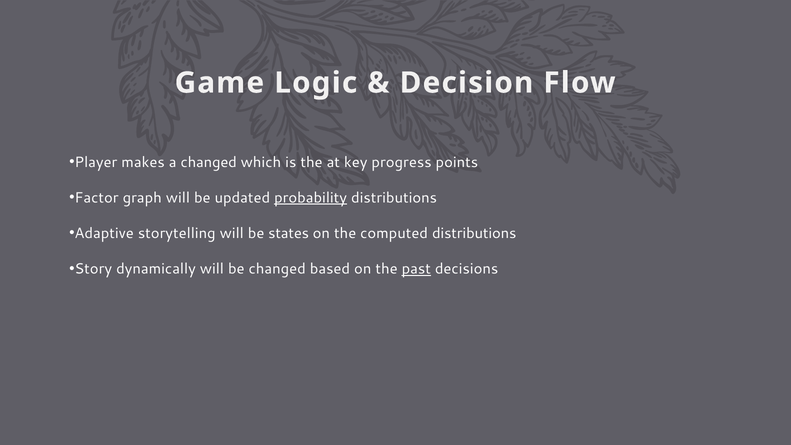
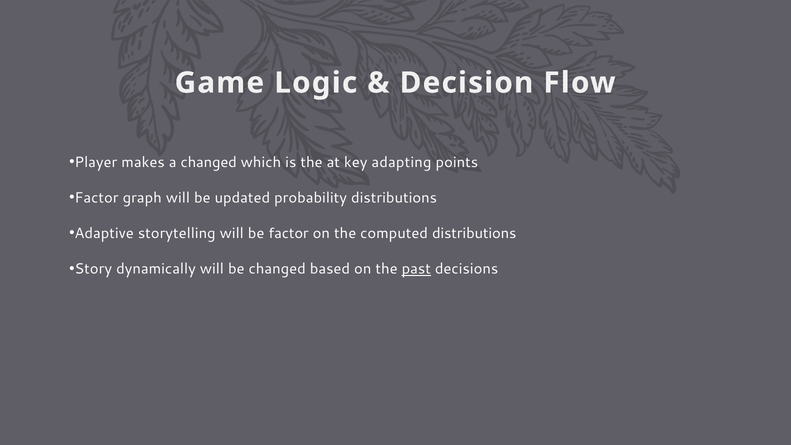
progress: progress -> adapting
probability underline: present -> none
be states: states -> factor
